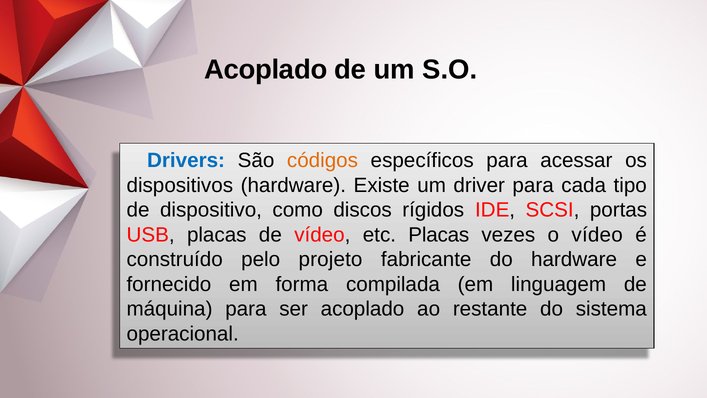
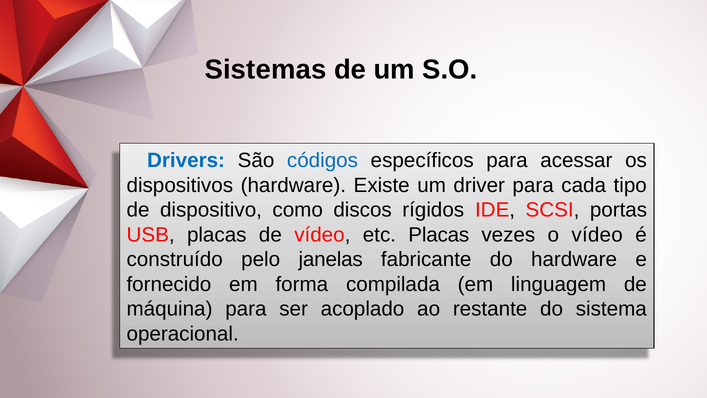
Acoplado at (266, 70): Acoplado -> Sistemas
códigos colour: orange -> blue
projeto: projeto -> janelas
